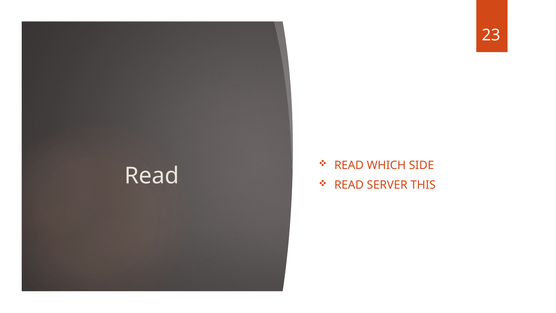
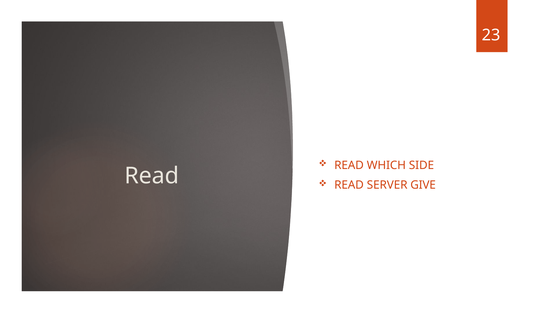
THIS: THIS -> GIVE
